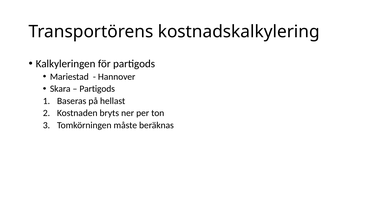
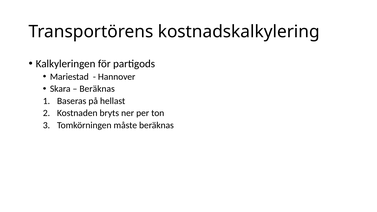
Partigods at (97, 89): Partigods -> Beräknas
